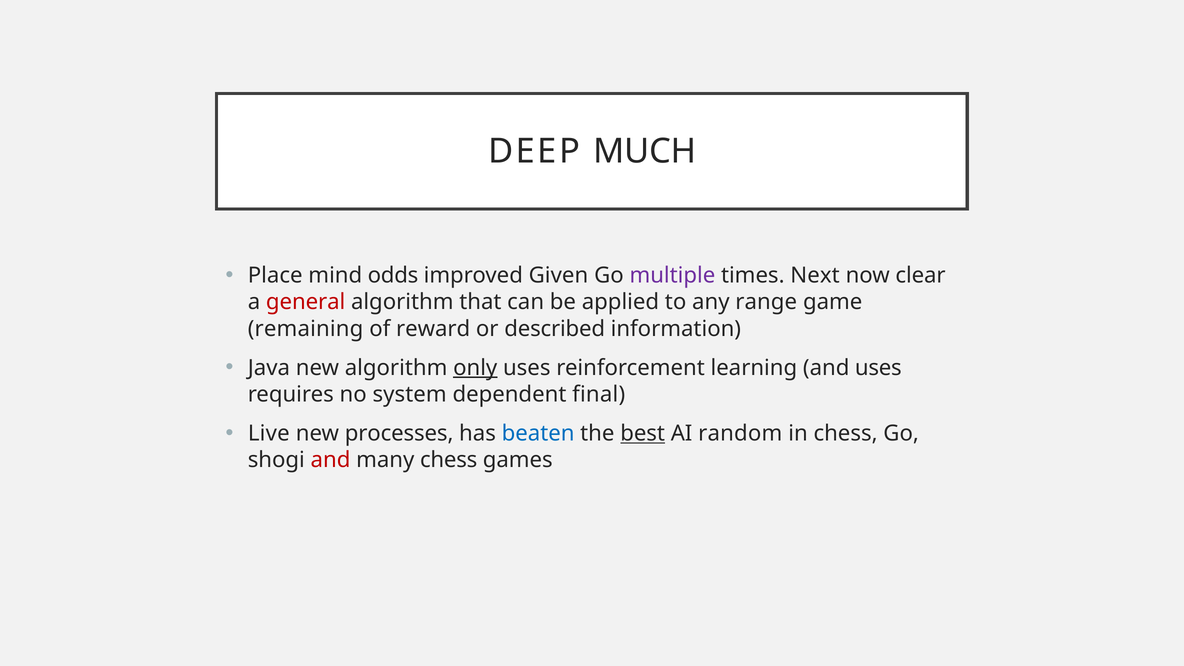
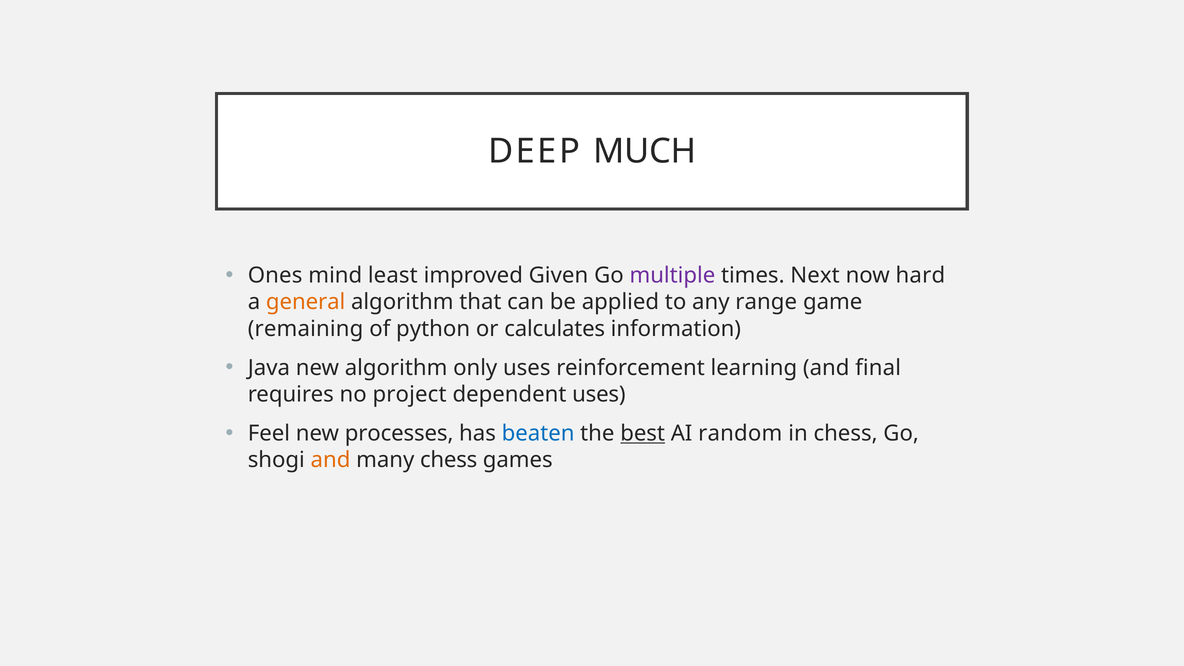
Place: Place -> Ones
odds: odds -> least
clear: clear -> hard
general colour: red -> orange
reward: reward -> python
described: described -> calculates
only underline: present -> none
and uses: uses -> final
system: system -> project
dependent final: final -> uses
Live: Live -> Feel
and at (331, 460) colour: red -> orange
